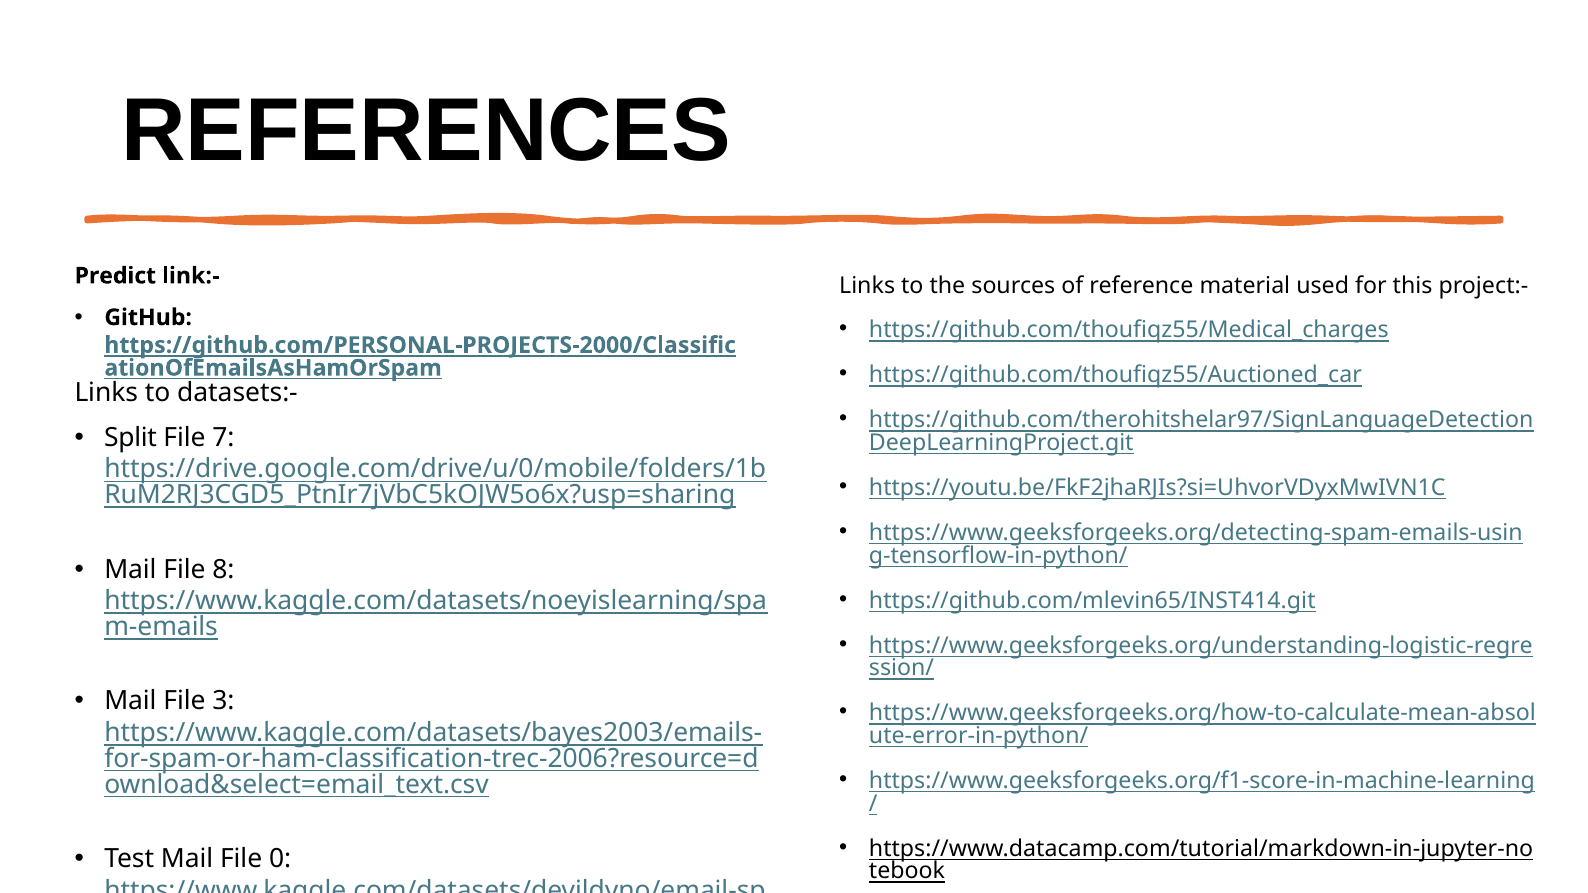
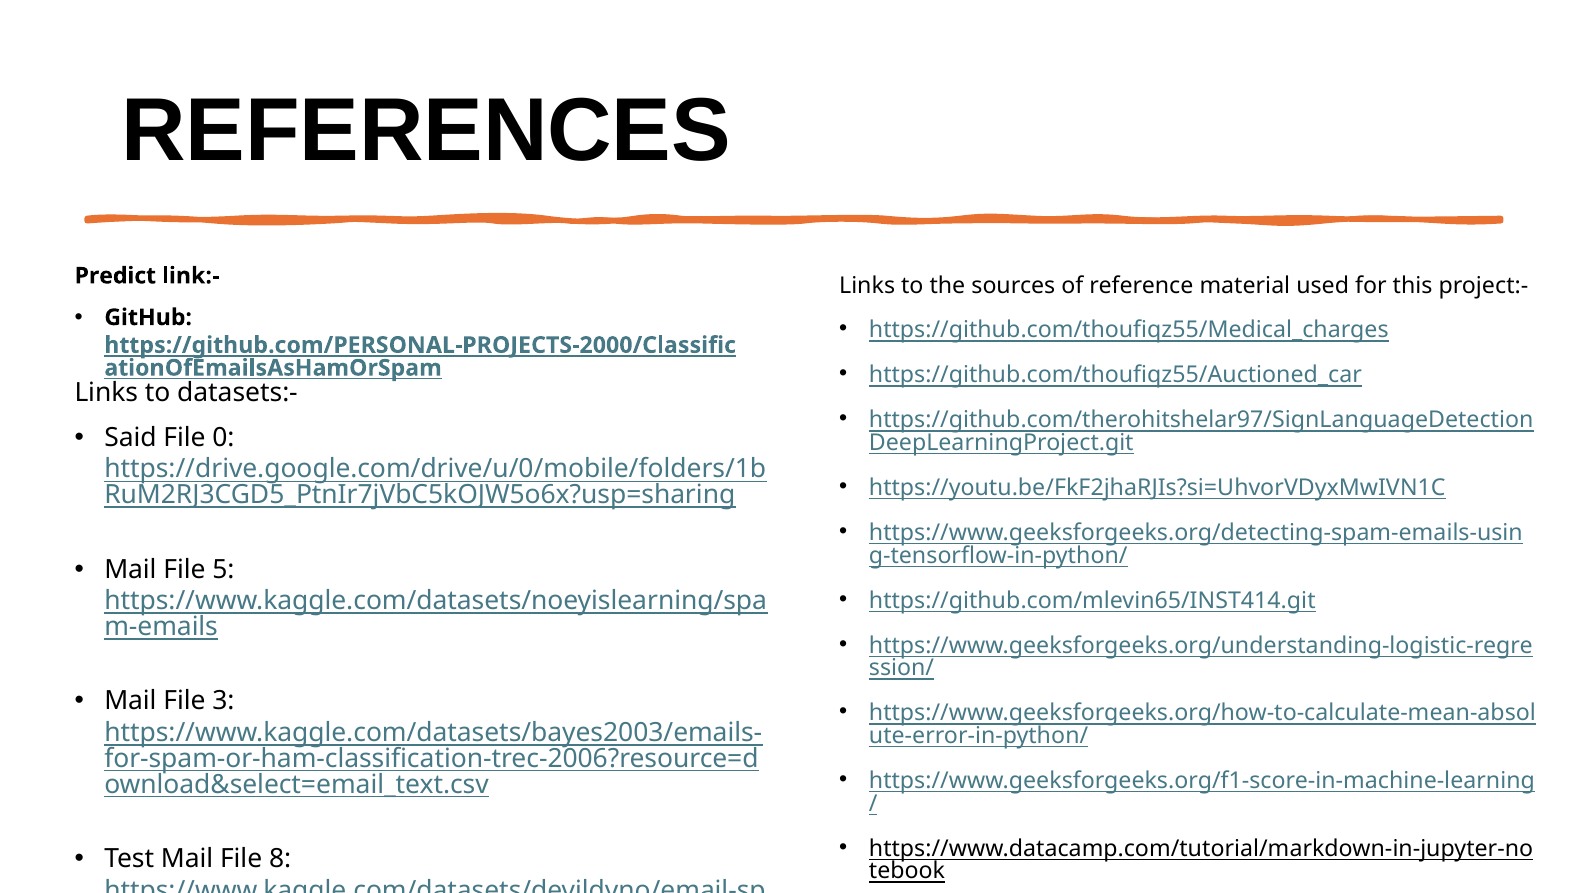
Split: Split -> Said
7: 7 -> 0
8: 8 -> 5
0: 0 -> 8
